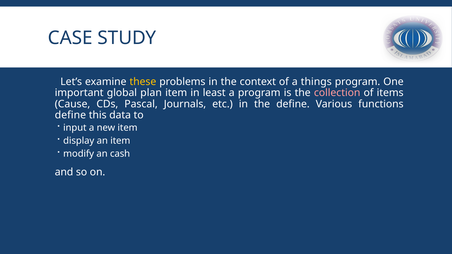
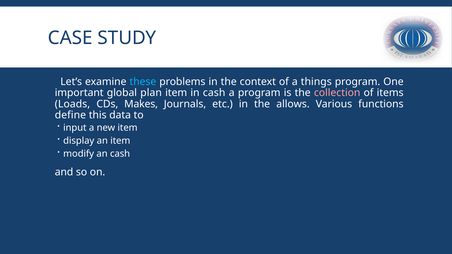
these colour: yellow -> light blue
in least: least -> cash
Cause: Cause -> Loads
Pascal: Pascal -> Makes
the define: define -> allows
